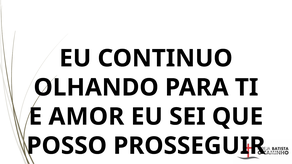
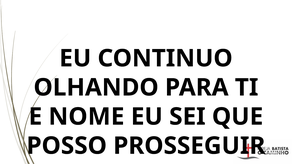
AMOR: AMOR -> NOME
